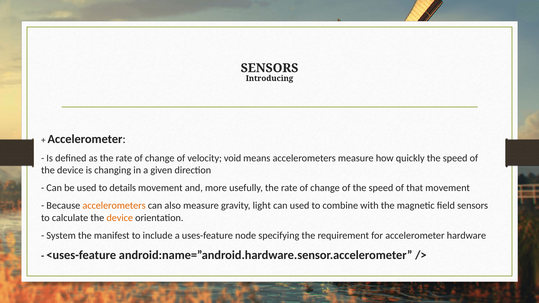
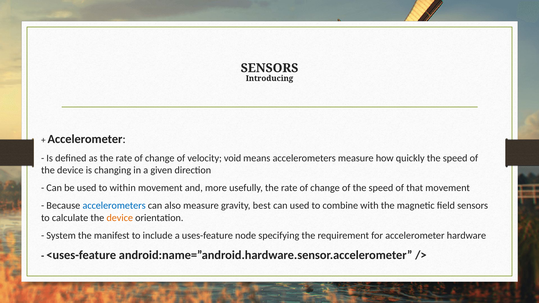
details: details -> within
accelerometers at (114, 206) colour: orange -> blue
light: light -> best
